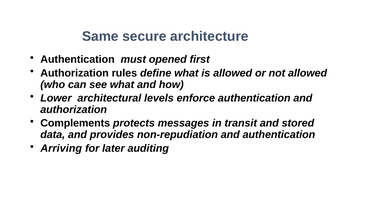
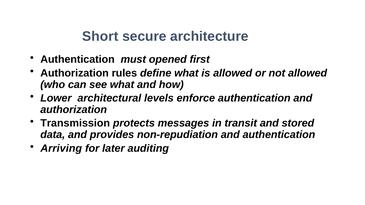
Same: Same -> Short
Complements: Complements -> Transmission
